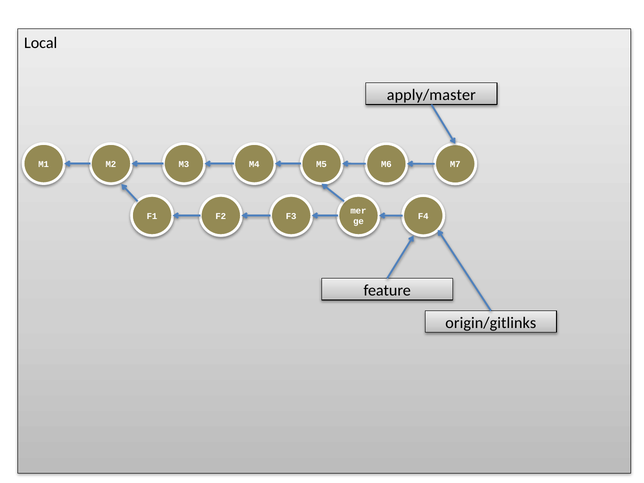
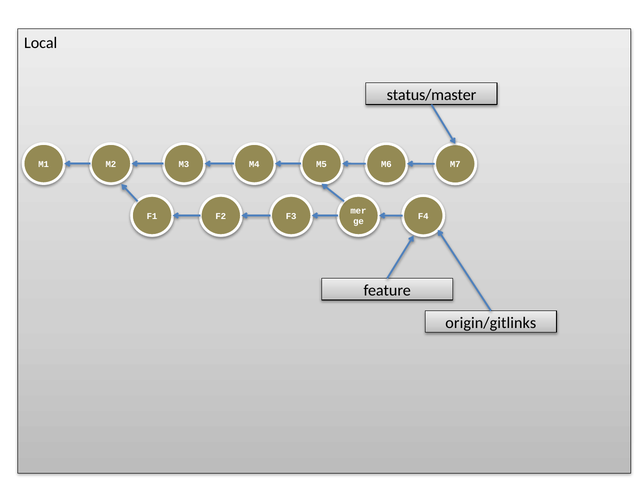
apply/master: apply/master -> status/master
